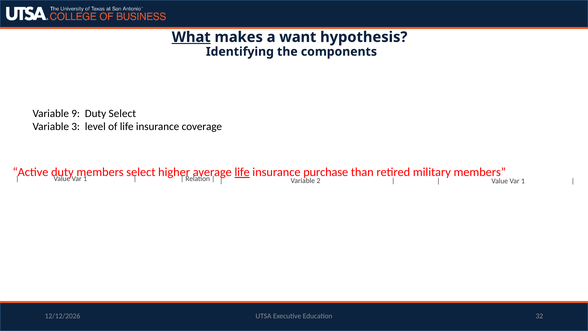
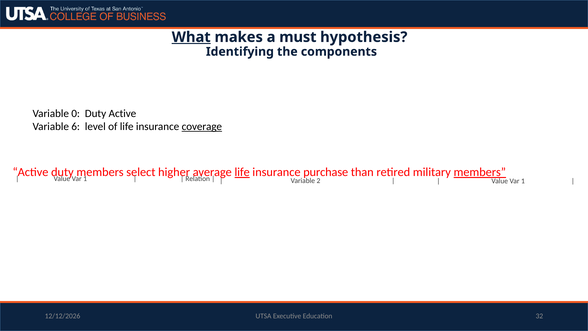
want: want -> must
9: 9 -> 0
Duty Select: Select -> Active
3: 3 -> 6
coverage underline: none -> present
members at (480, 172) underline: none -> present
